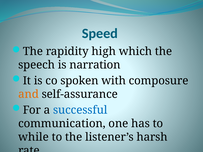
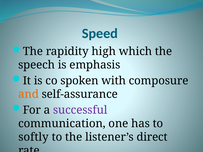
narration: narration -> emphasis
successful colour: blue -> purple
while: while -> softly
harsh: harsh -> direct
